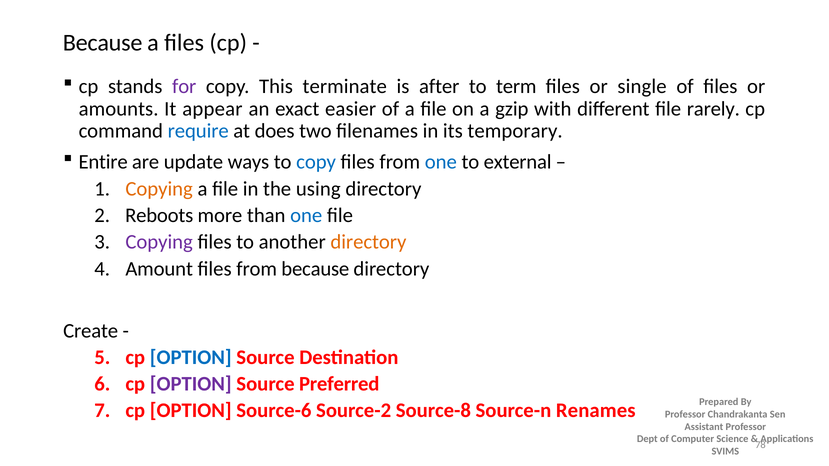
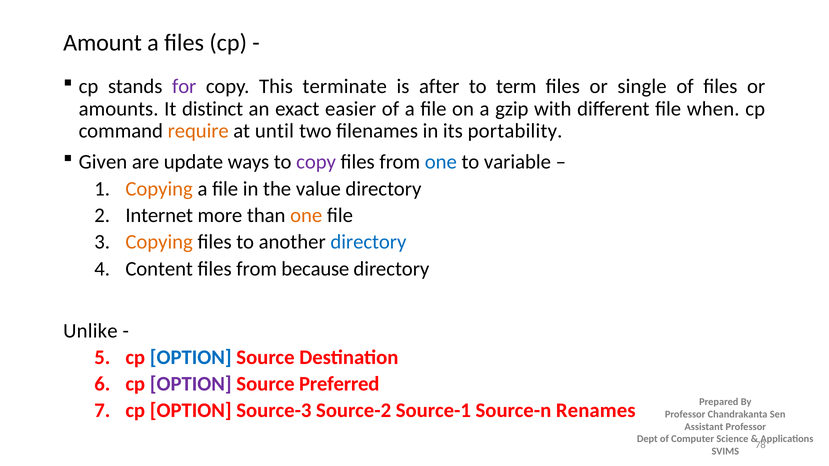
Because at (103, 43): Because -> Amount
appear: appear -> distinct
rarely: rarely -> when
require colour: blue -> orange
does: does -> until
temporary: temporary -> portability
Entire: Entire -> Given
copy at (316, 162) colour: blue -> purple
external: external -> variable
using: using -> value
Reboots: Reboots -> Internet
one at (306, 215) colour: blue -> orange
Copying at (159, 242) colour: purple -> orange
directory at (368, 242) colour: orange -> blue
Amount: Amount -> Content
Create: Create -> Unlike
Source-6: Source-6 -> Source-3
Source-8: Source-8 -> Source-1
